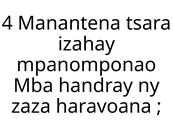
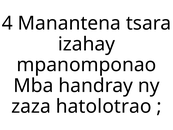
haravoana: haravoana -> hatolotrao
